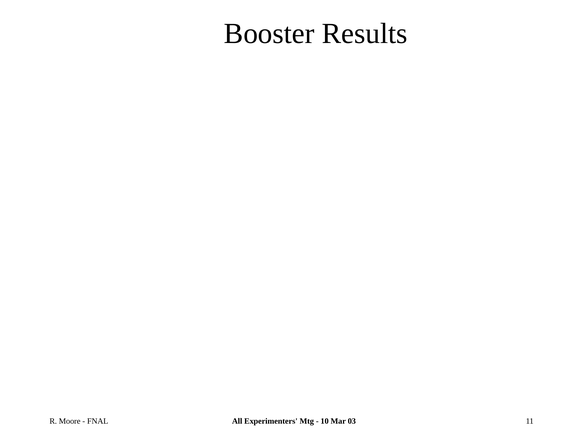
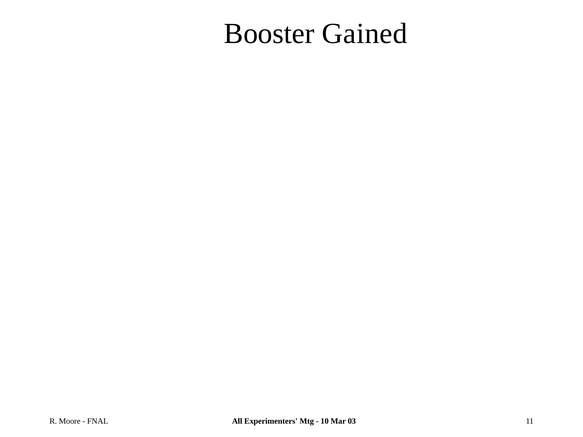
Results: Results -> Gained
